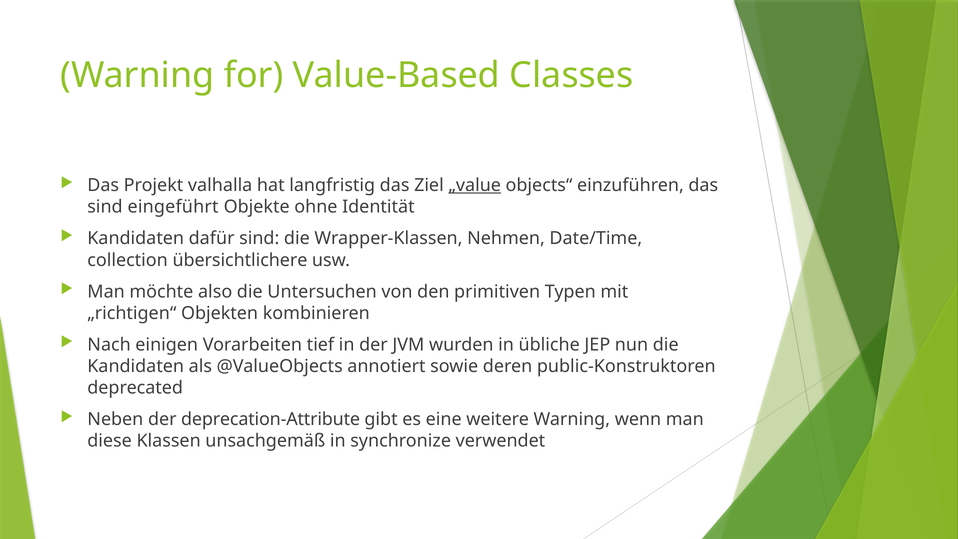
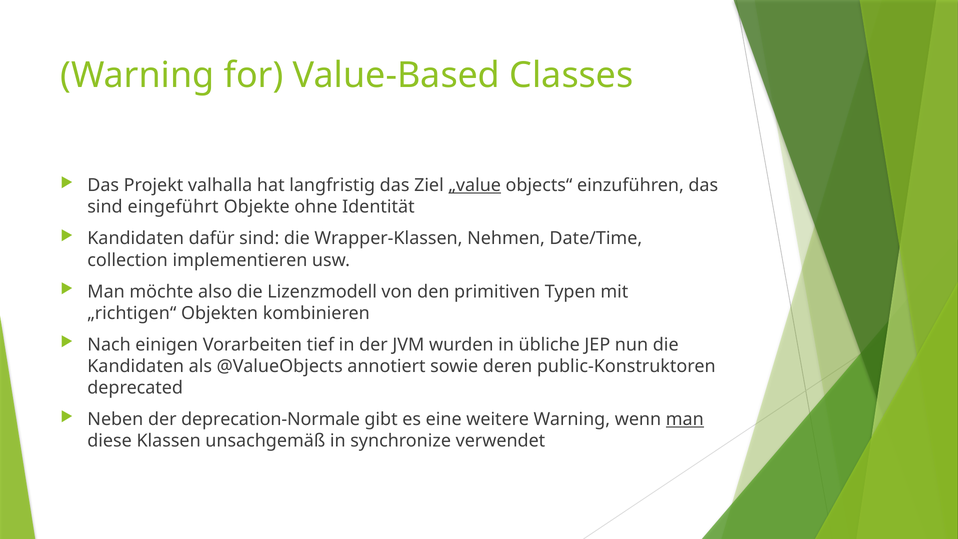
übersichtlichere: übersichtlichere -> implementieren
Untersuchen: Untersuchen -> Lizenzmodell
deprecation-Attribute: deprecation-Attribute -> deprecation-Normale
man at (685, 419) underline: none -> present
